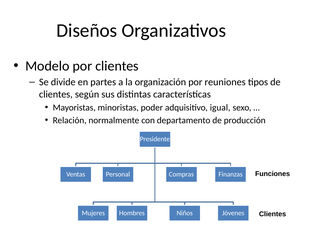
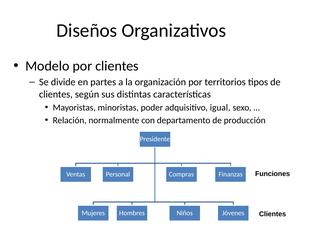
reuniones: reuniones -> territorios
